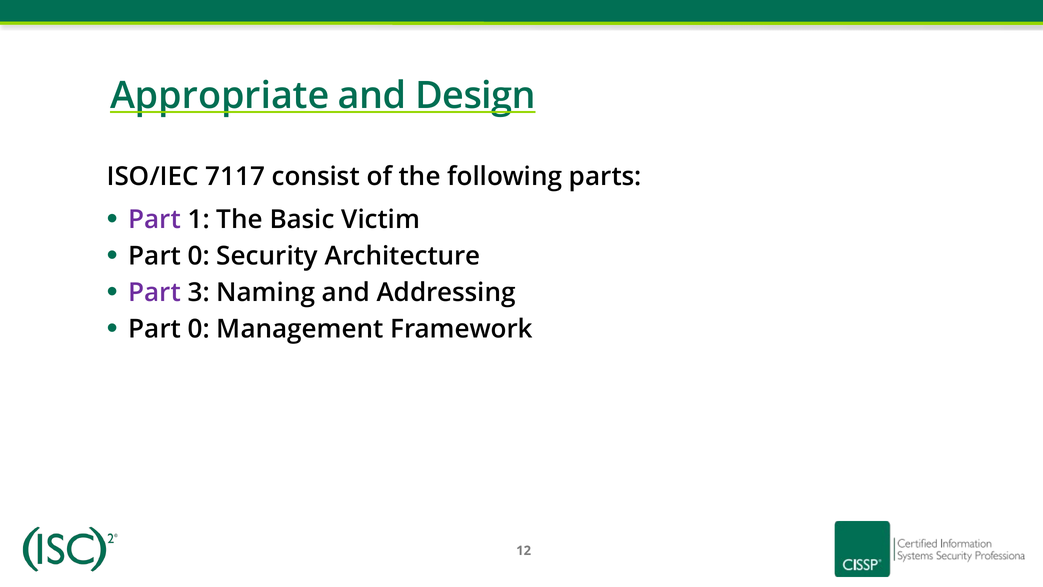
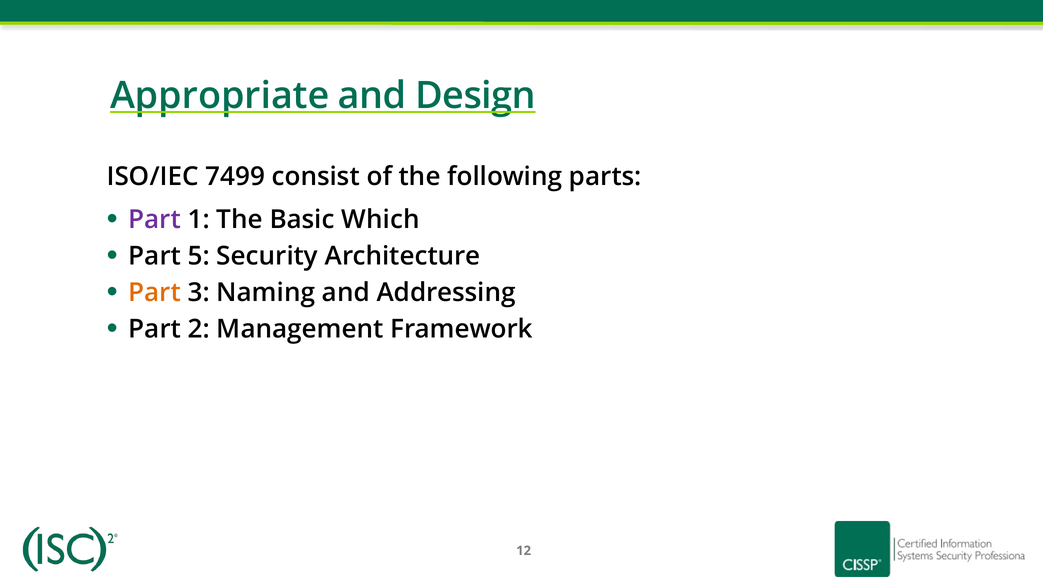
7117: 7117 -> 7499
Victim: Victim -> Which
0 at (199, 256): 0 -> 5
Part at (155, 292) colour: purple -> orange
0 at (199, 329): 0 -> 2
